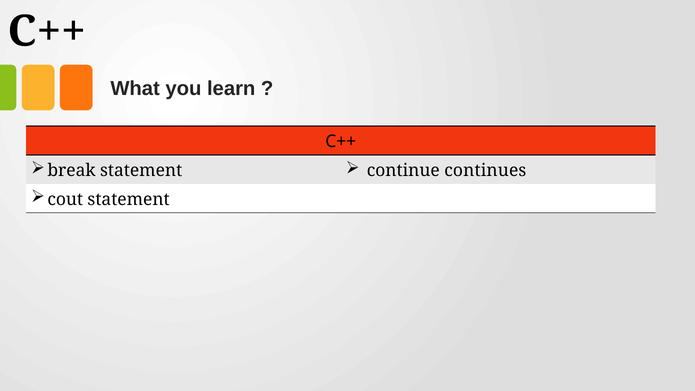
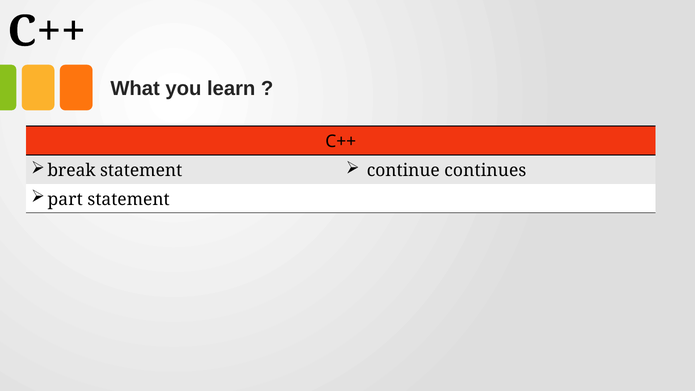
cout: cout -> part
